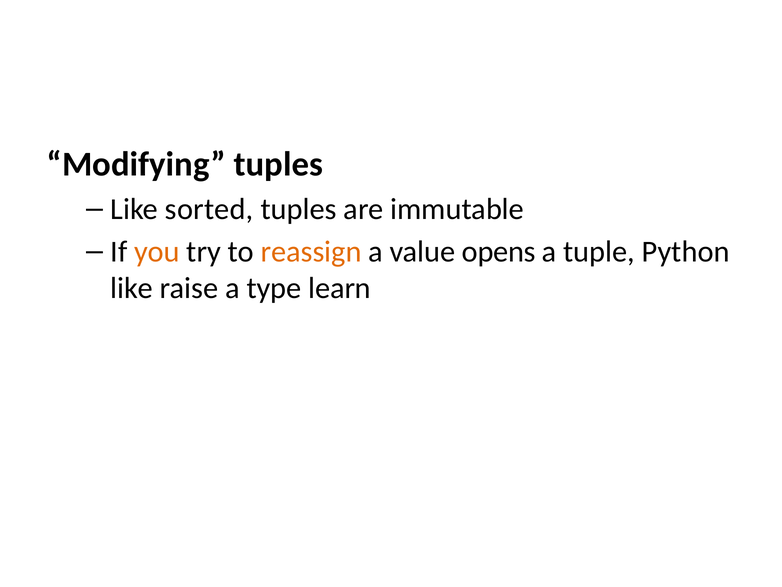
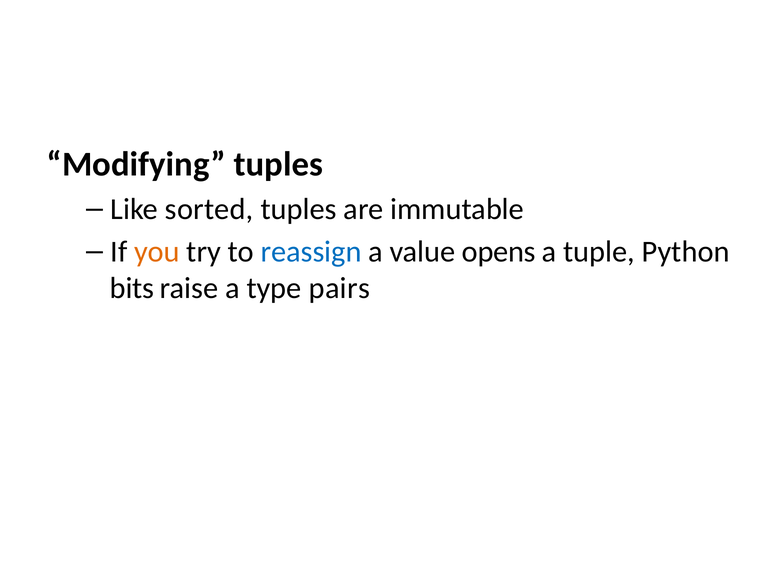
reassign colour: orange -> blue
like at (132, 288): like -> bits
learn: learn -> pairs
